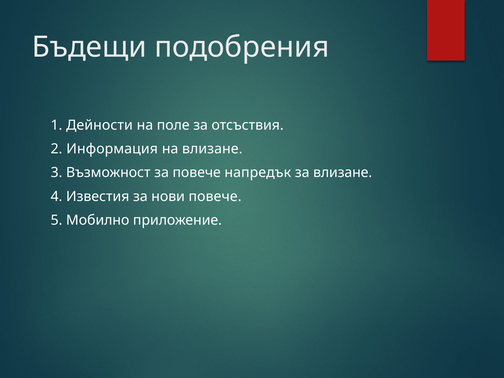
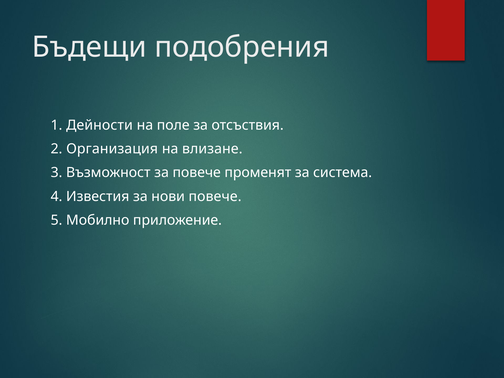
Информация: Информация -> Организация
напредък: напредък -> променят
за влизане: влизане -> система
